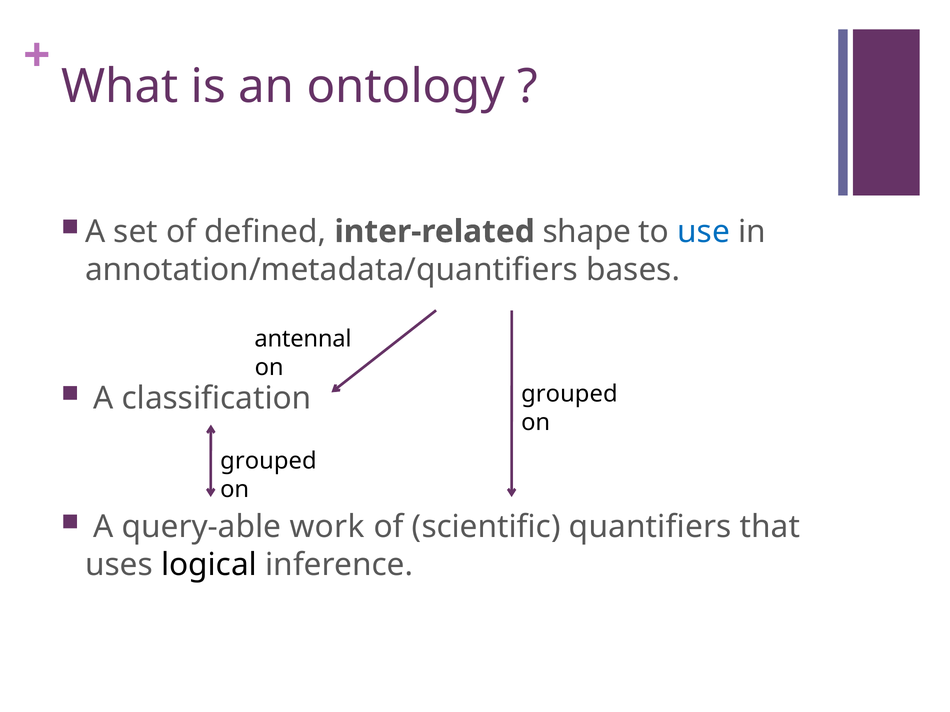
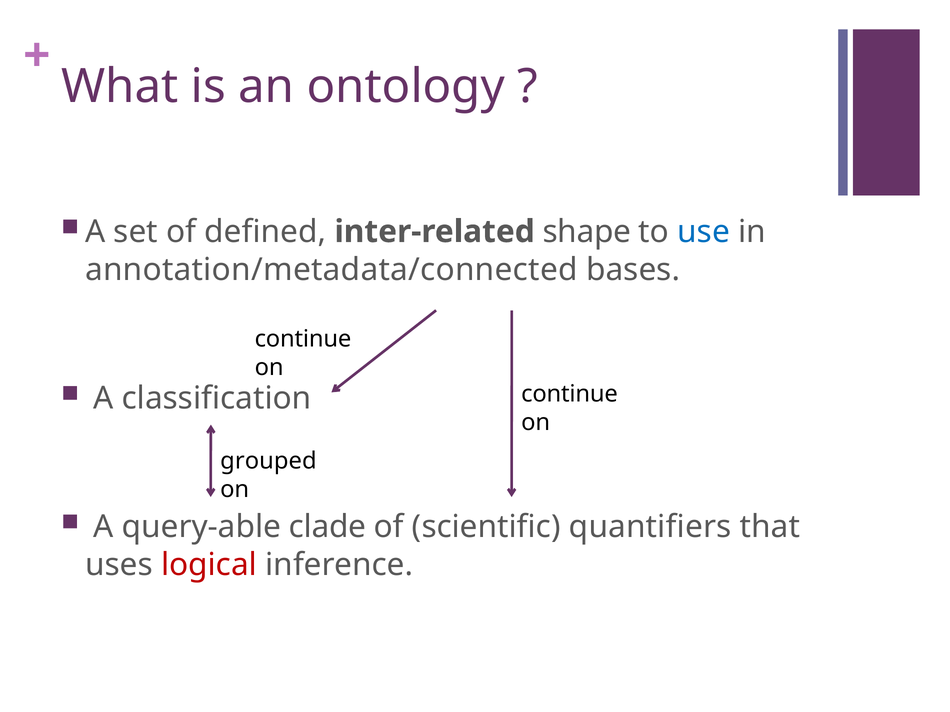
annotation/metadata/quantifiers: annotation/metadata/quantifiers -> annotation/metadata/connected
antennal at (303, 339): antennal -> continue
grouped at (569, 394): grouped -> continue
work: work -> clade
logical colour: black -> red
